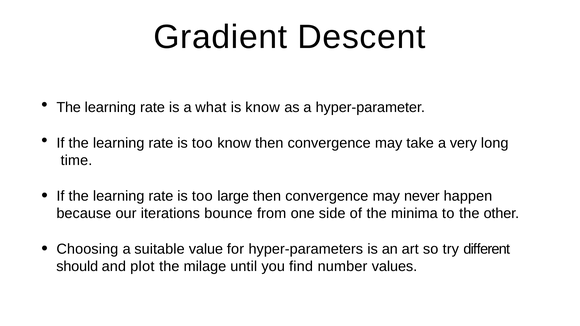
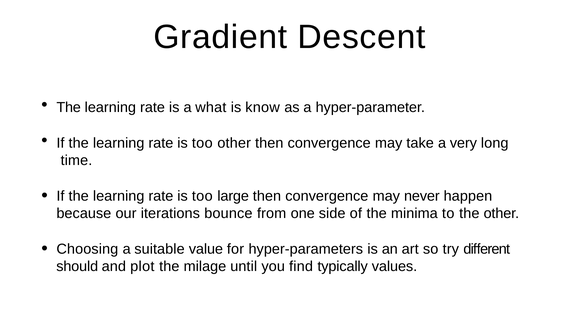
too know: know -> other
number: number -> typically
